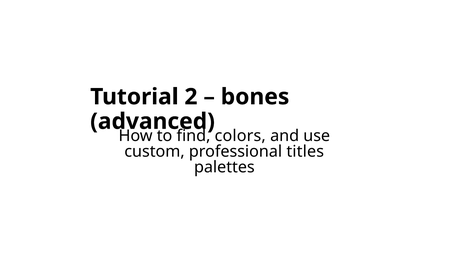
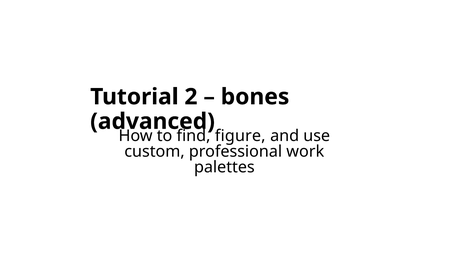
colors: colors -> figure
titles: titles -> work
